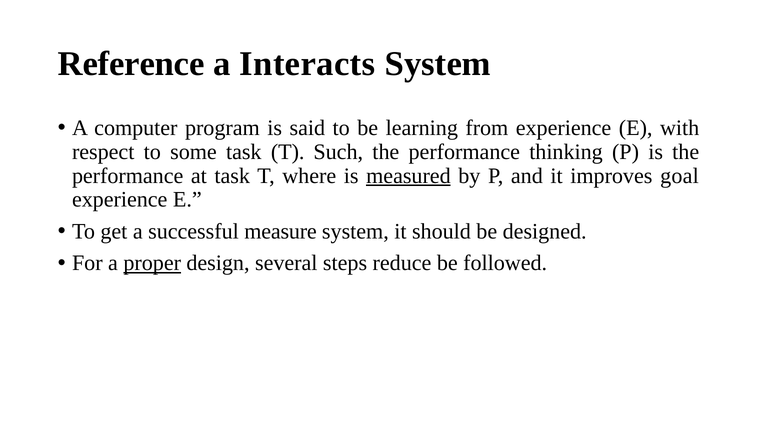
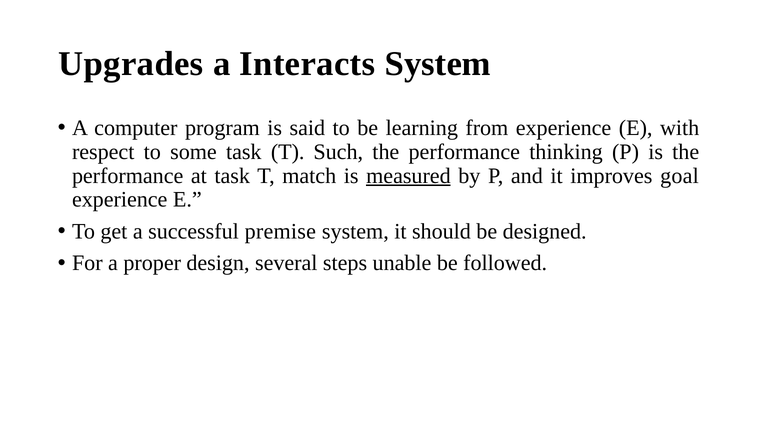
Reference: Reference -> Upgrades
where: where -> match
measure: measure -> premise
proper underline: present -> none
reduce: reduce -> unable
